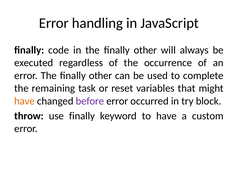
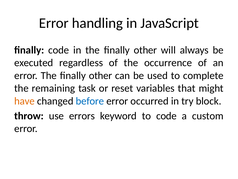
before colour: purple -> blue
use finally: finally -> errors
to have: have -> code
